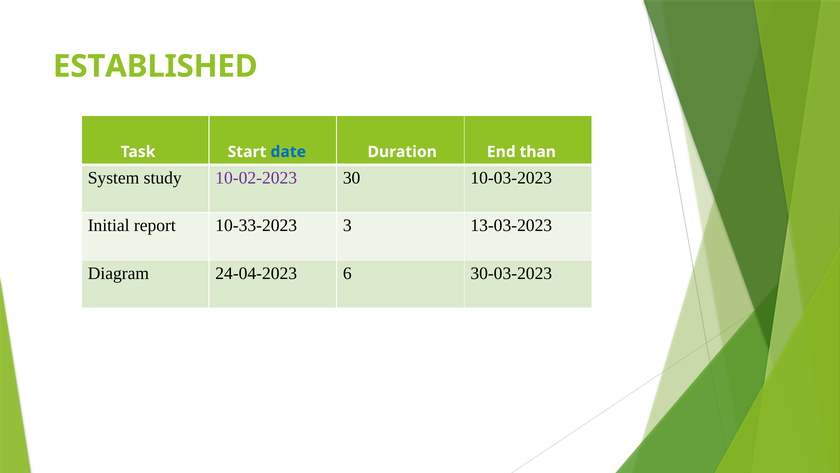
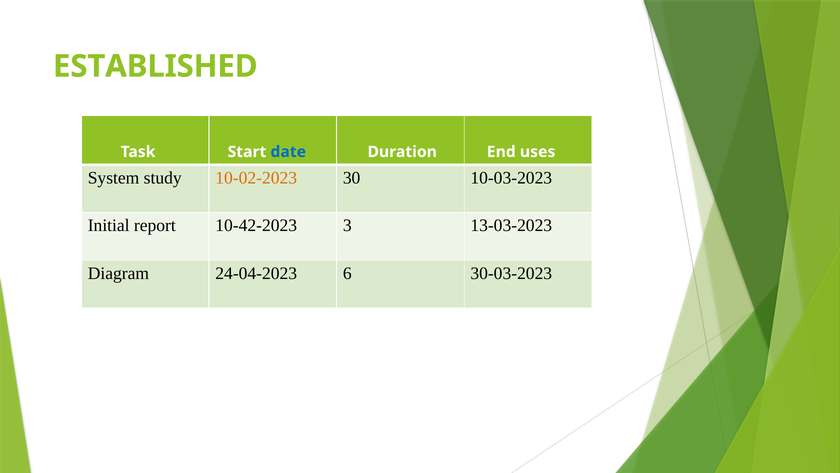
than: than -> uses
10-02-2023 colour: purple -> orange
10-33-2023: 10-33-2023 -> 10-42-2023
